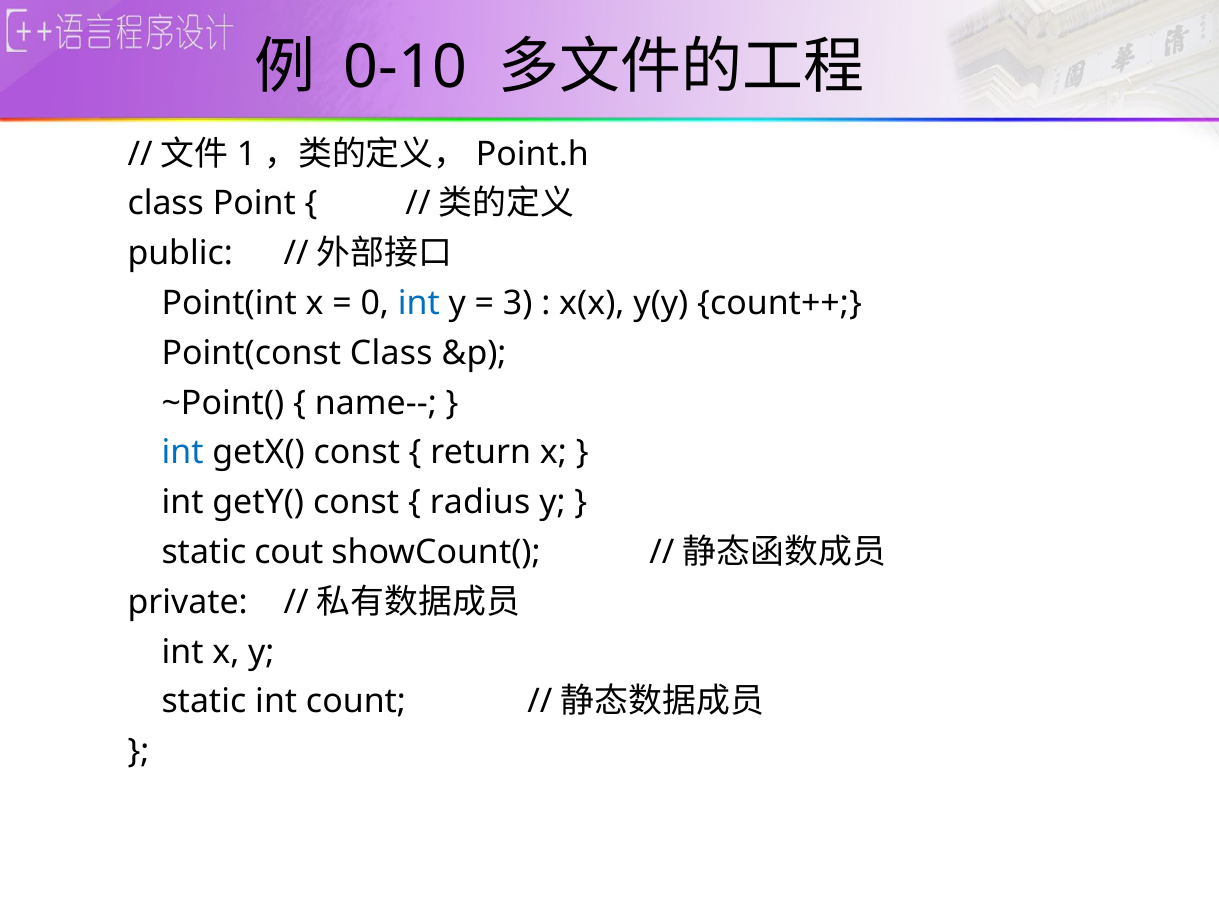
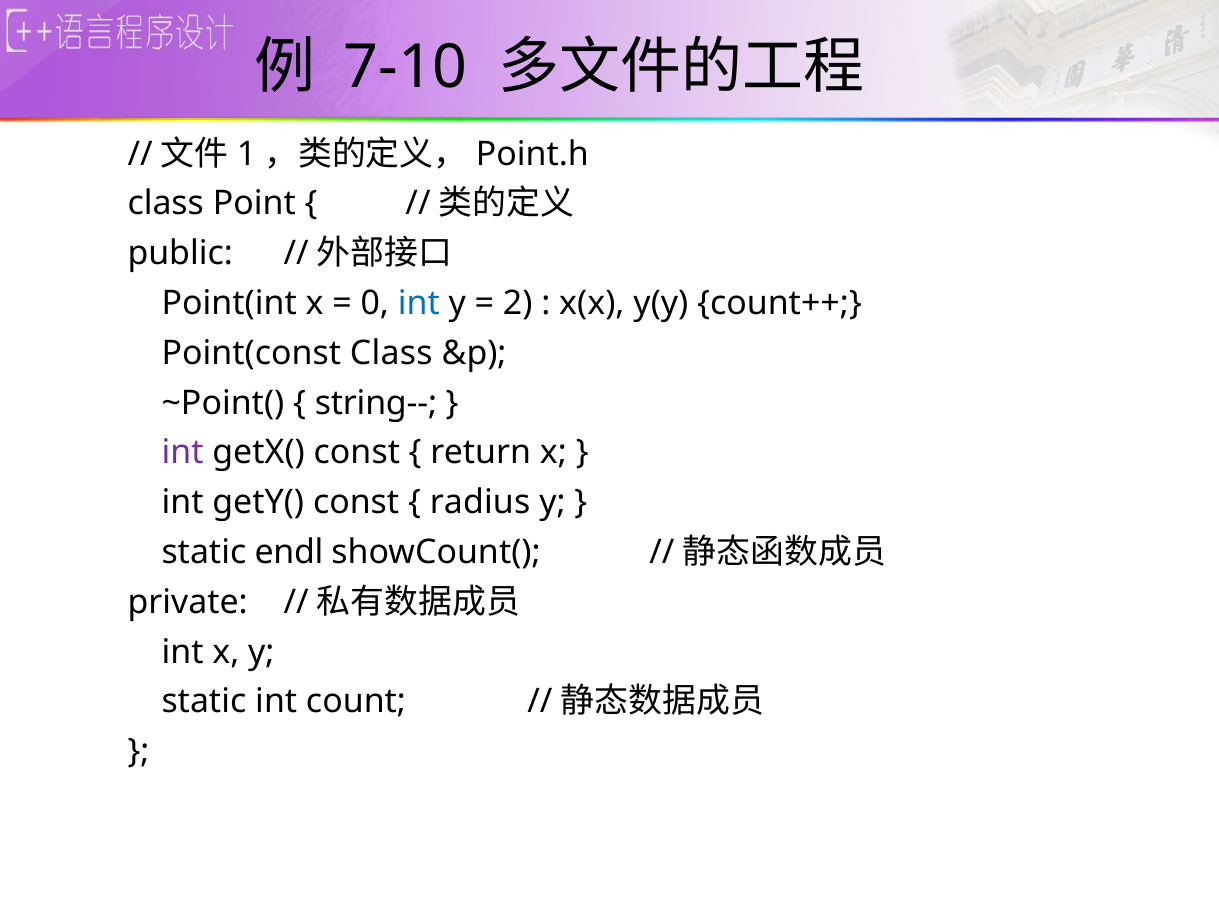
0-10: 0-10 -> 7-10
3: 3 -> 2
name--: name-- -> string--
int at (183, 453) colour: blue -> purple
cout: cout -> endl
